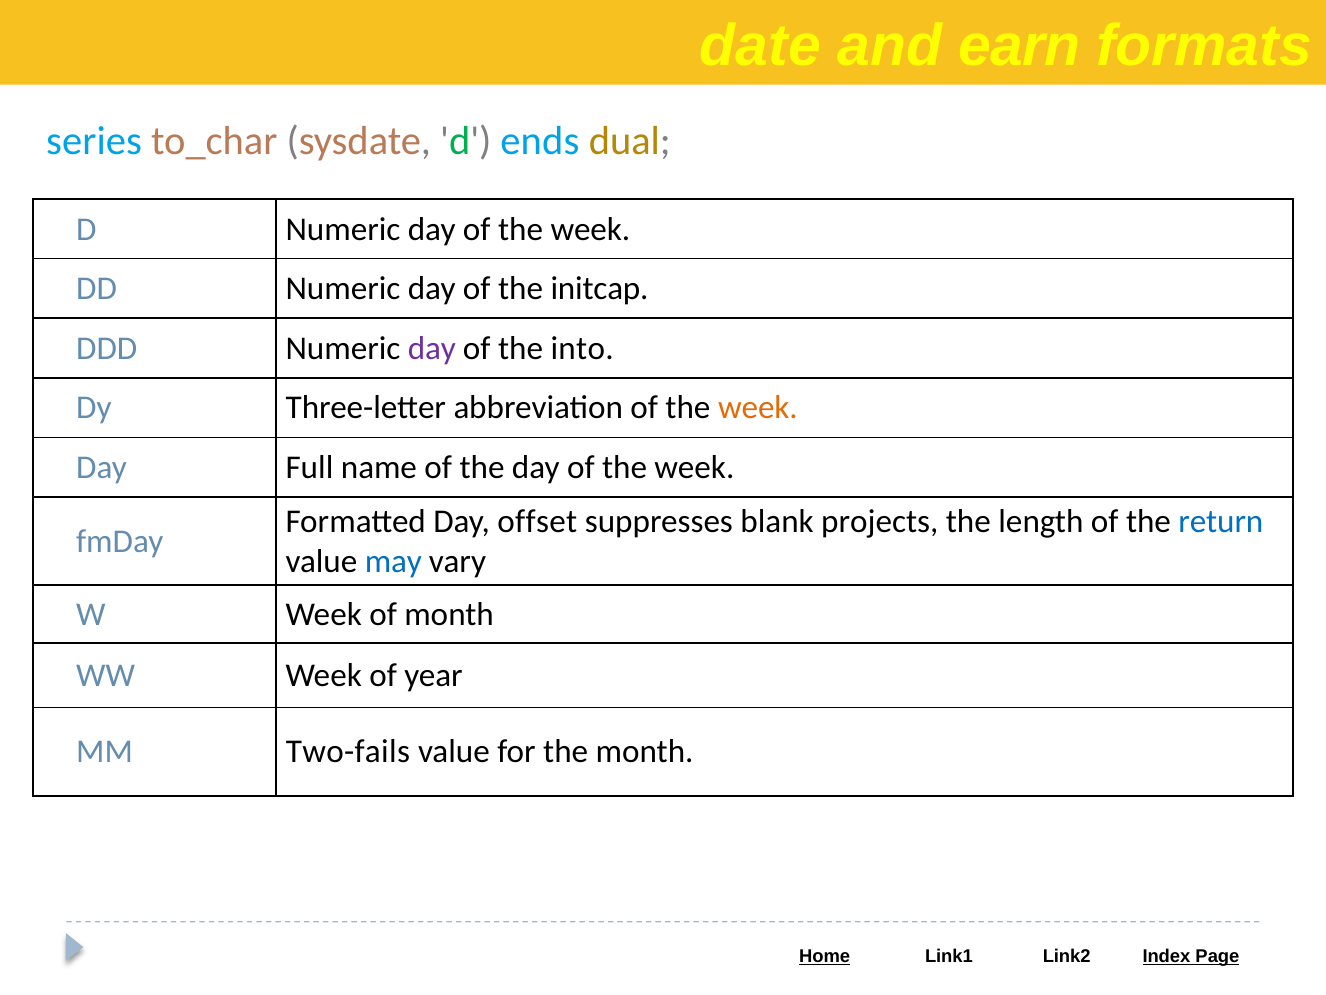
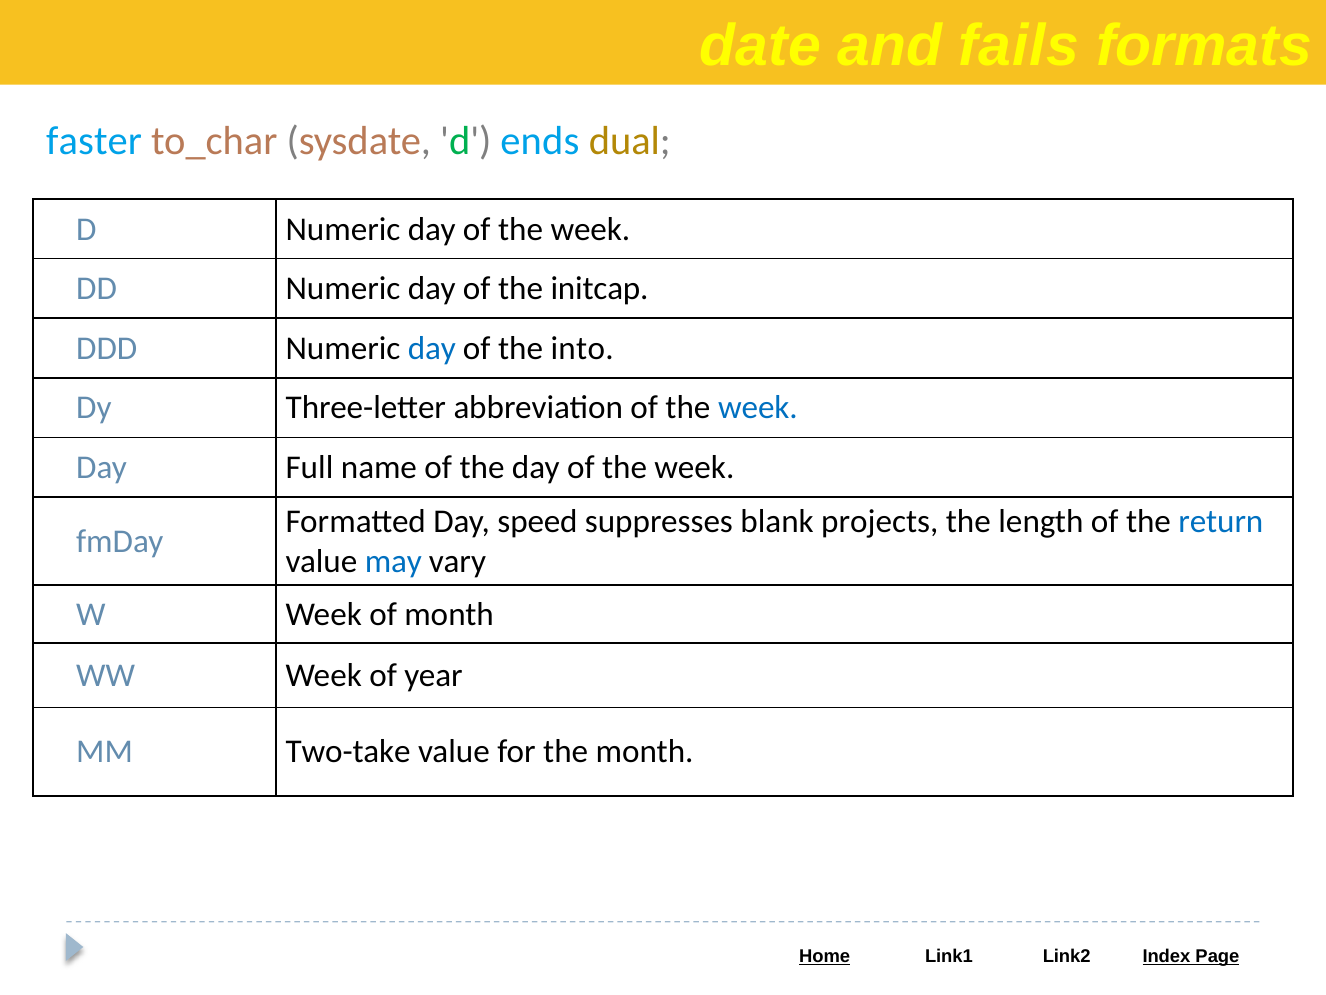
earn: earn -> fails
series: series -> faster
day at (432, 348) colour: purple -> blue
week at (758, 408) colour: orange -> blue
offset: offset -> speed
Two-fails: Two-fails -> Two-take
